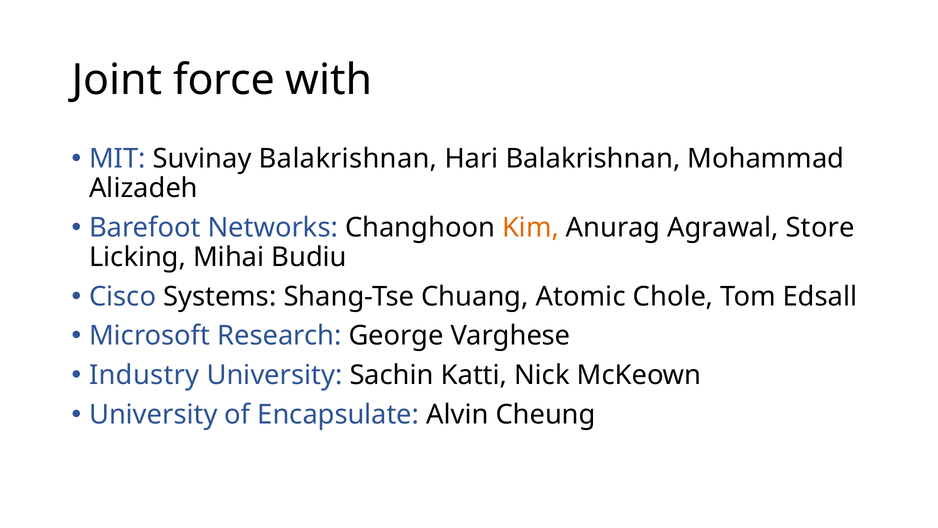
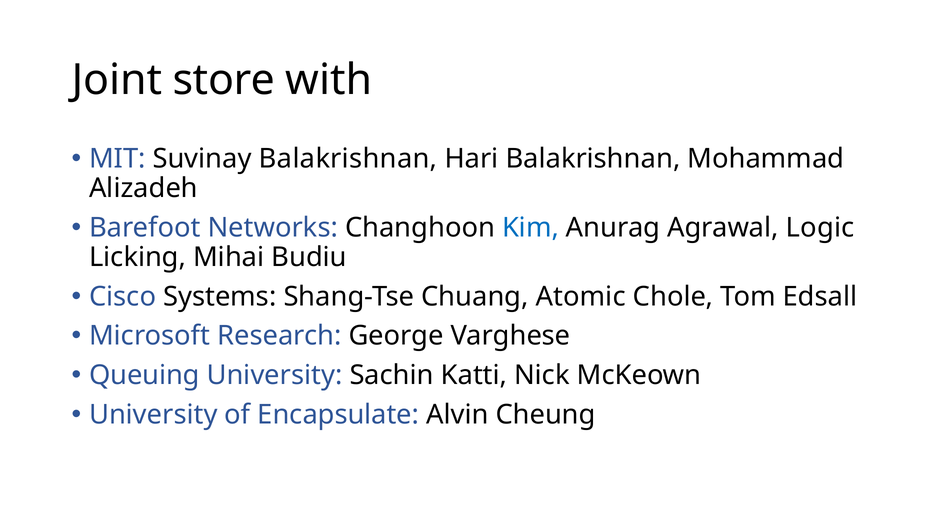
force: force -> store
Kim colour: orange -> blue
Store: Store -> Logic
Industry: Industry -> Queuing
